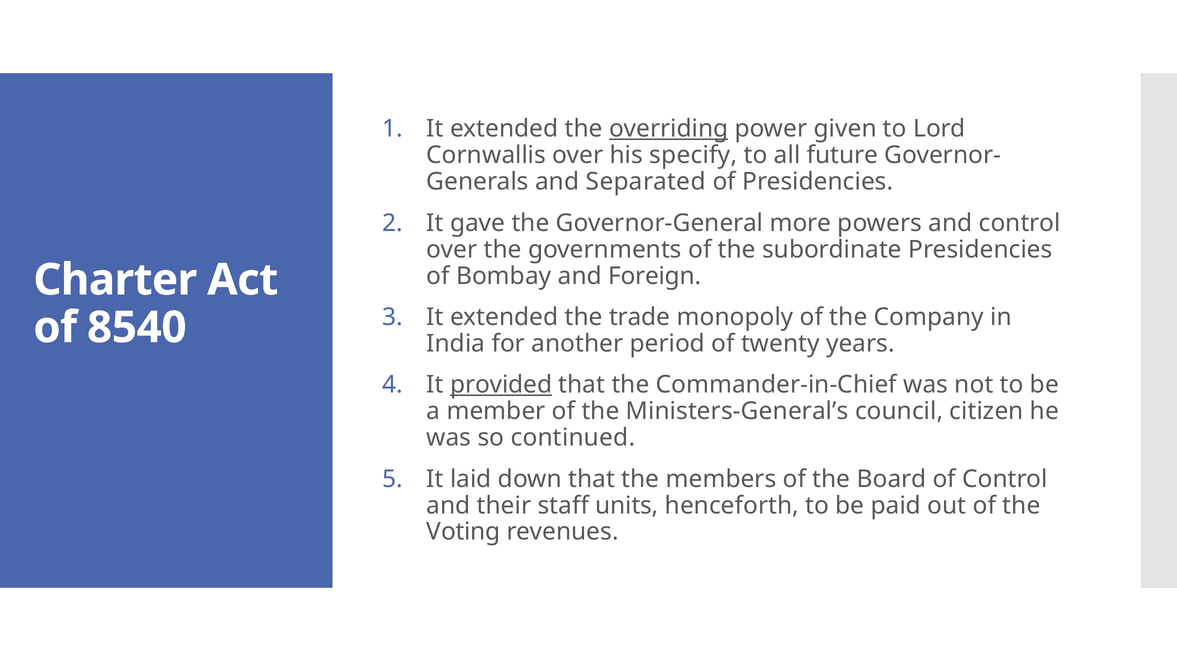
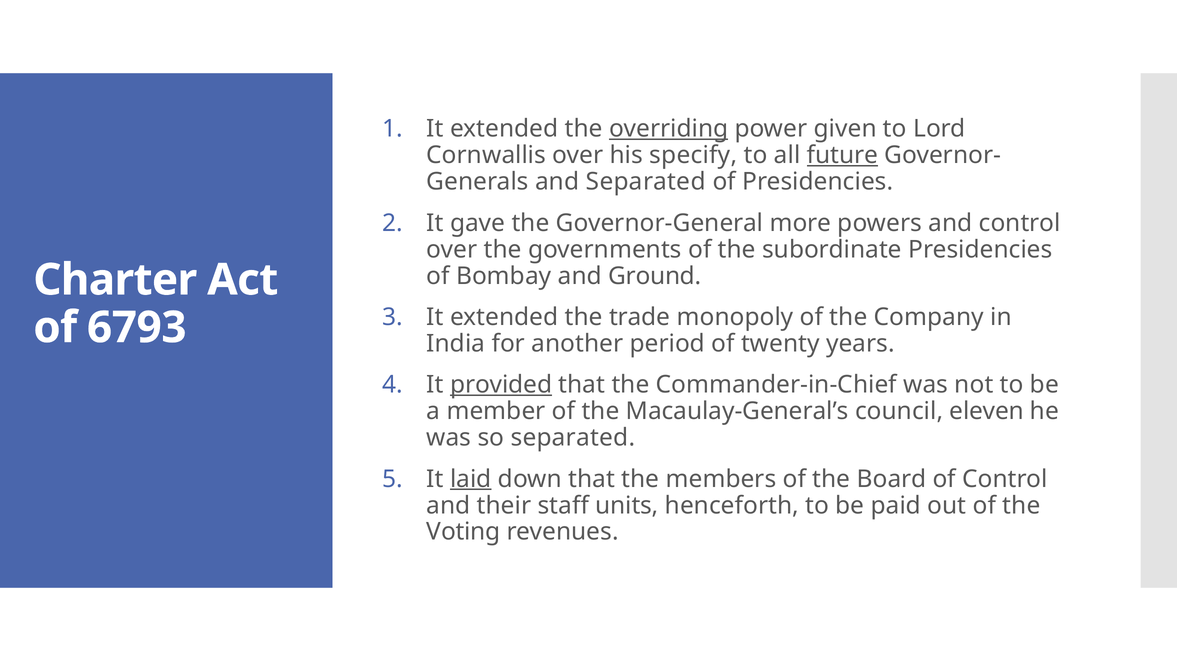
future underline: none -> present
Foreign: Foreign -> Ground
8540: 8540 -> 6793
Ministers-General’s: Ministers-General’s -> Macaulay-General’s
citizen: citizen -> eleven
so continued: continued -> separated
laid underline: none -> present
